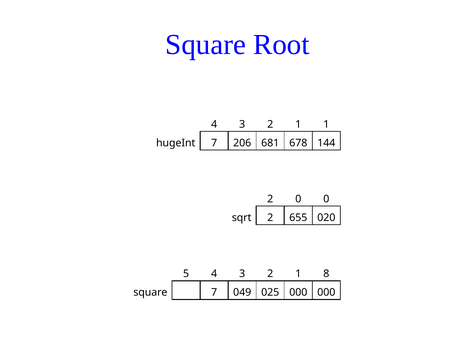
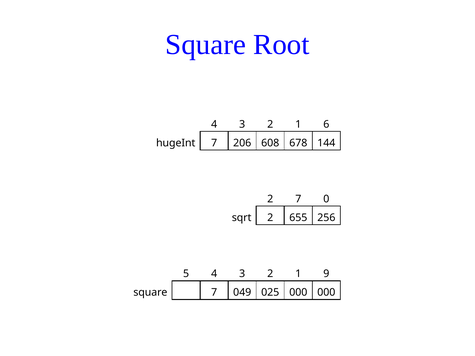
1 1: 1 -> 6
681: 681 -> 608
2 0: 0 -> 7
020: 020 -> 256
8: 8 -> 9
